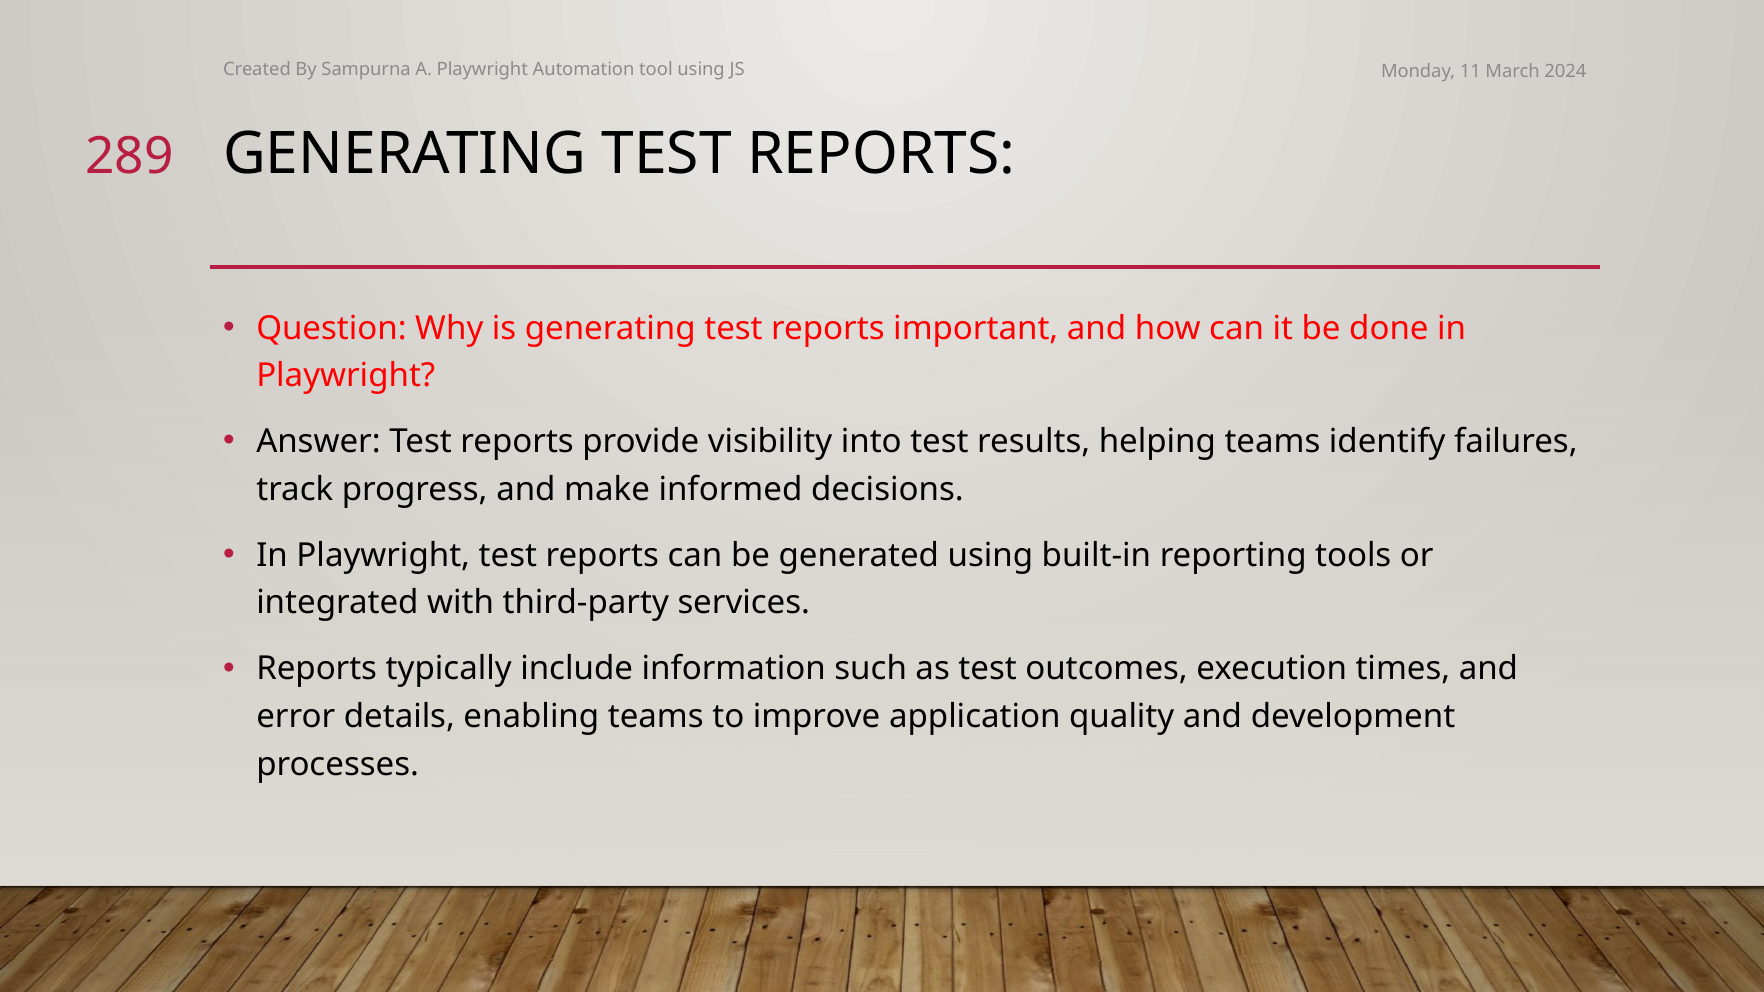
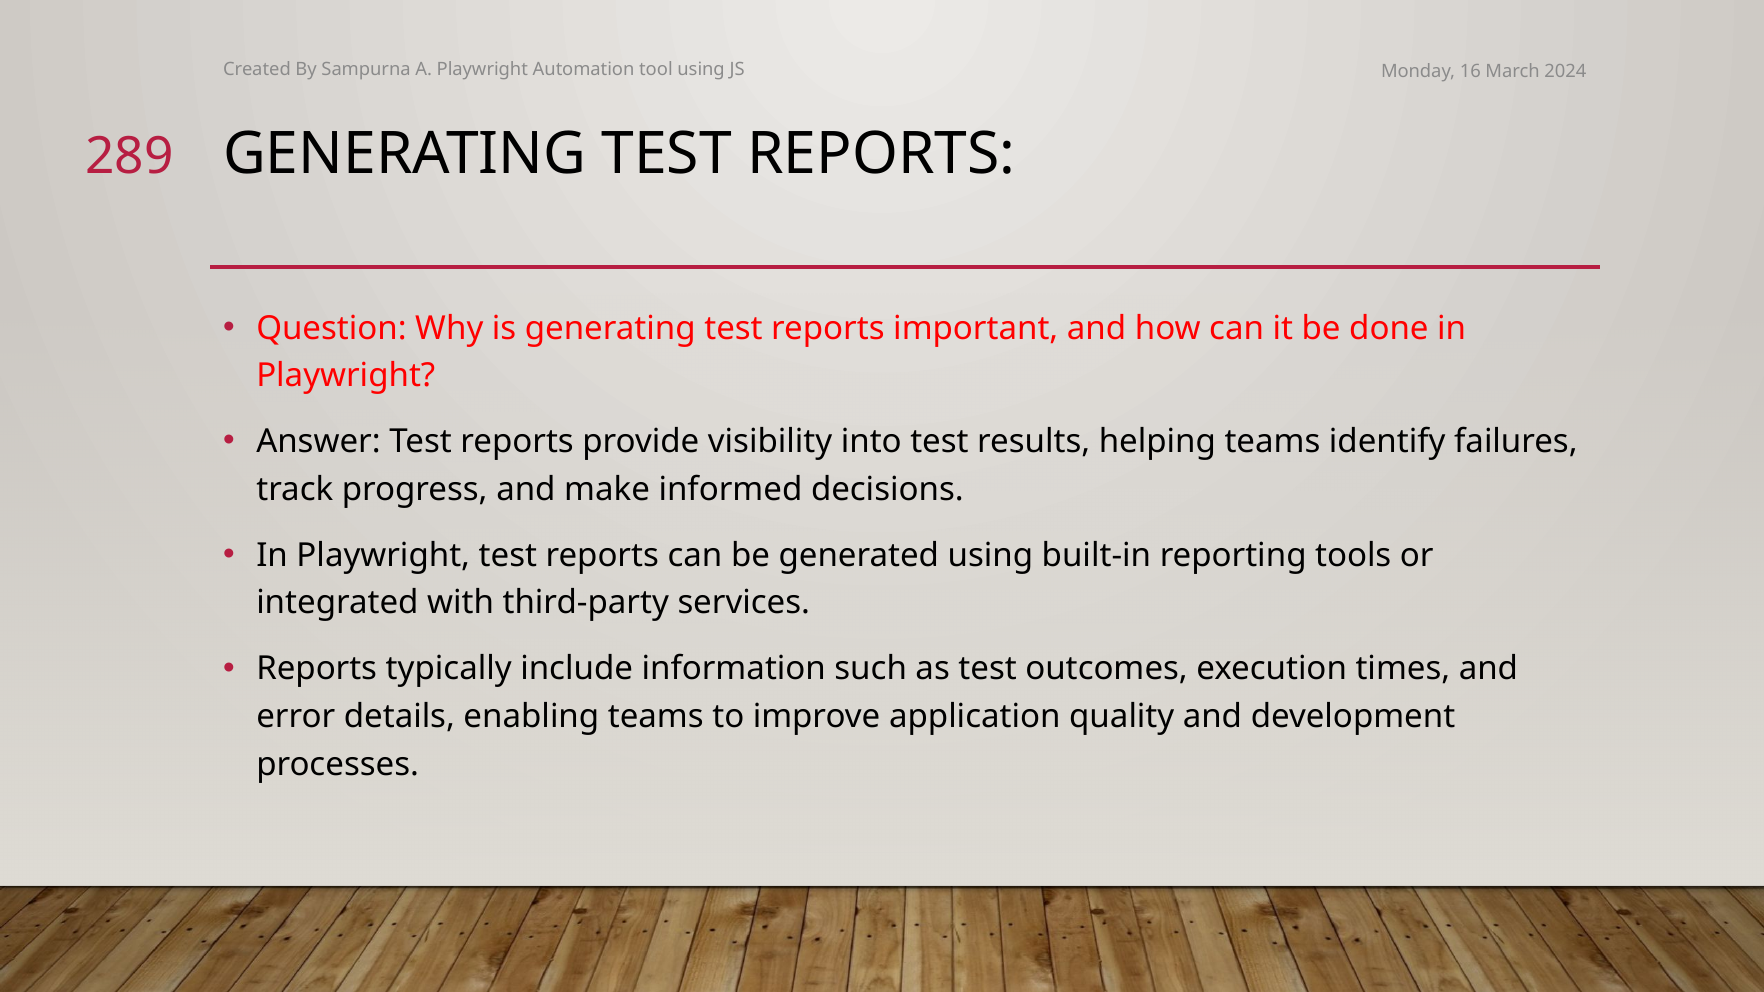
11: 11 -> 16
